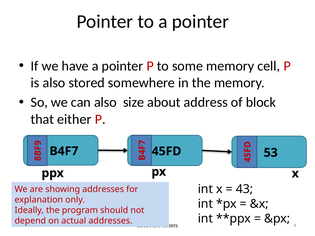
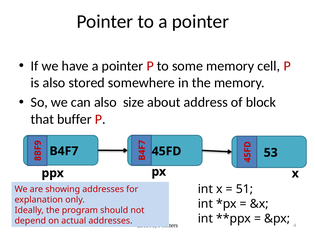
either: either -> buffer
43: 43 -> 51
